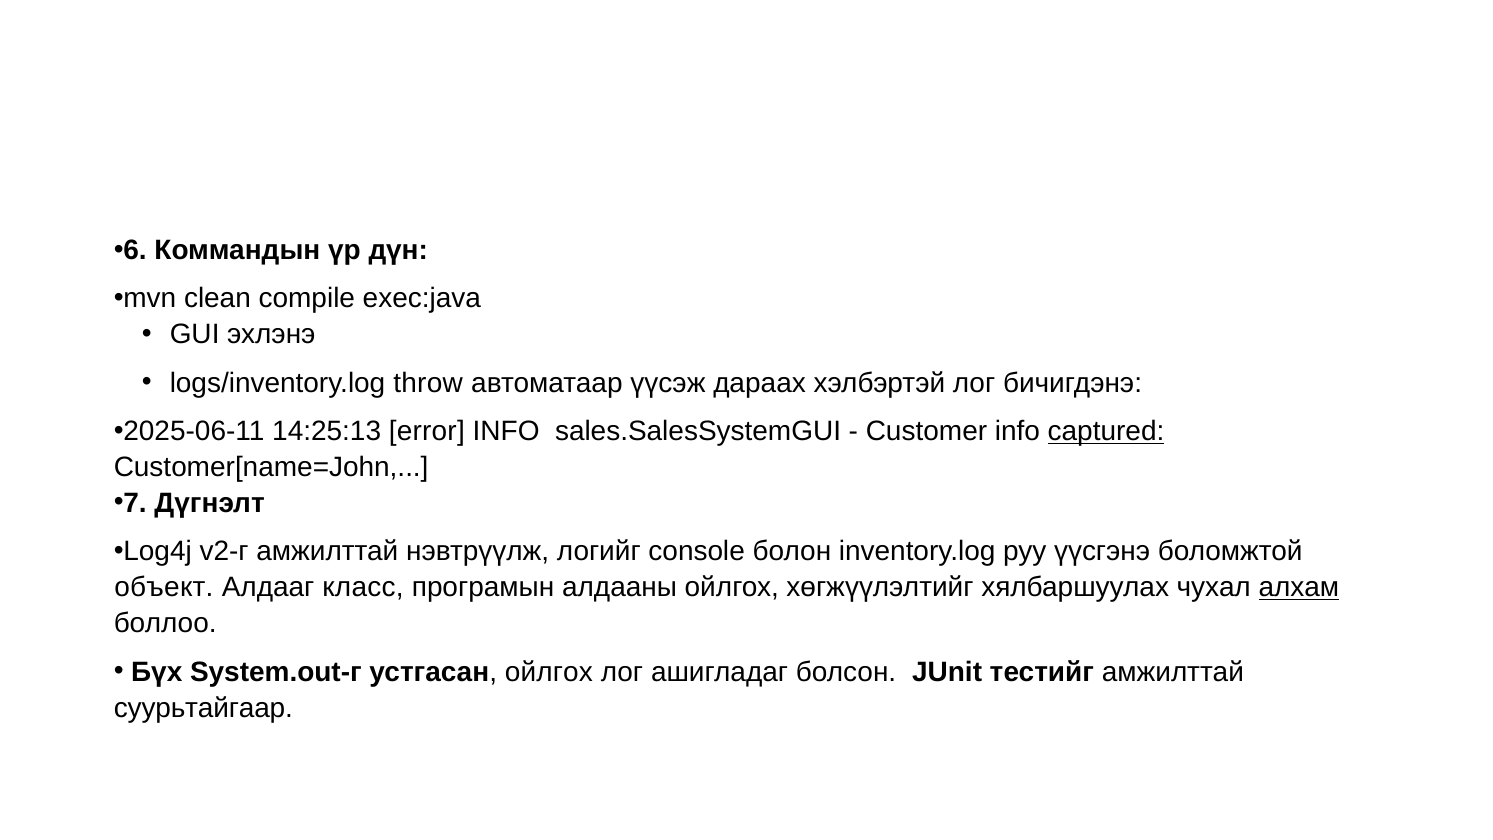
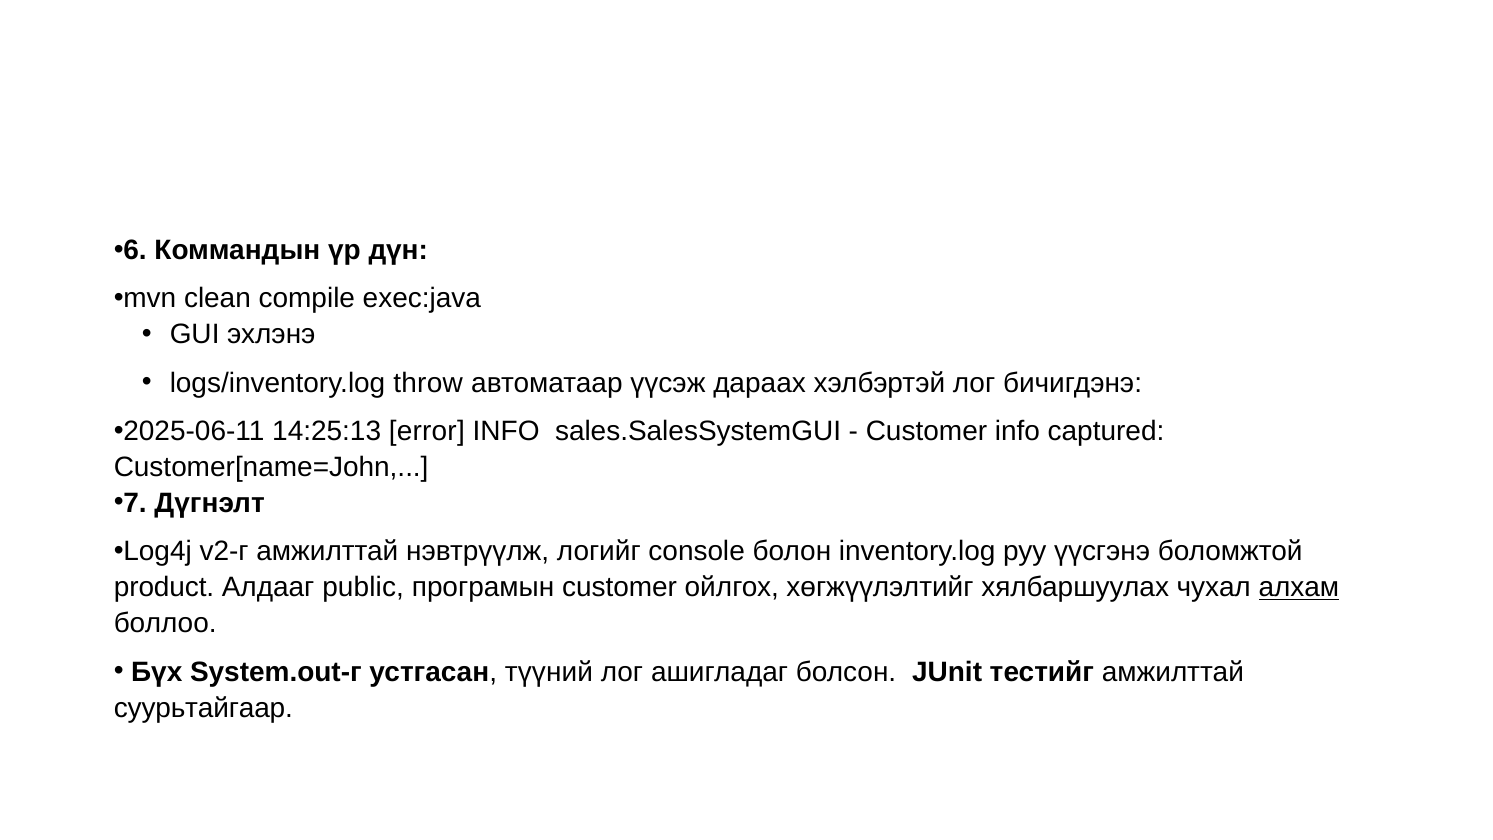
captured underline: present -> none
объект: объект -> product
класс: класс -> public
програмын алдааны: алдааны -> customer
устгасан ойлгох: ойлгох -> түүний
